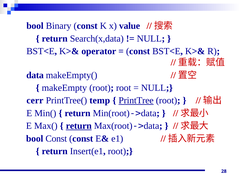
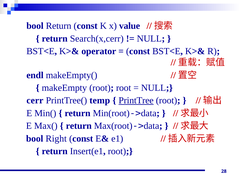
bool Binary: Binary -> Return
Search(x,data: Search(x,data -> Search(x,cerr
data: data -> endl
return at (79, 126) underline: present -> none
bool Const: Const -> Right
